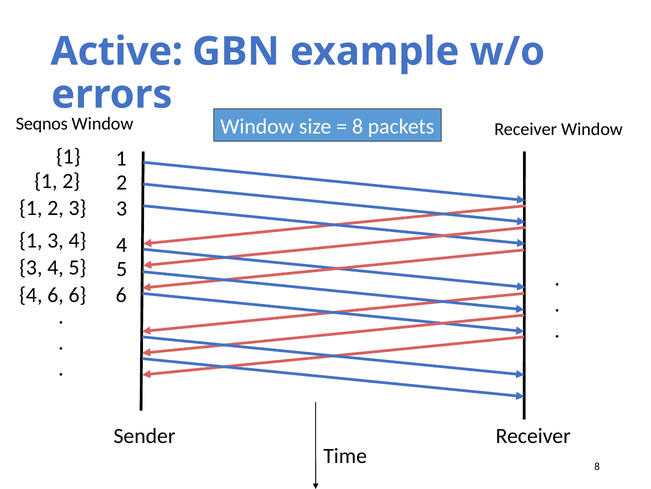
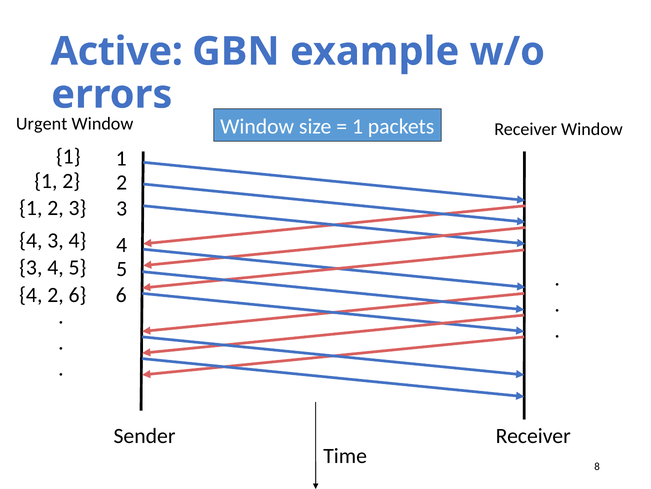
Seqnos: Seqnos -> Urgent
8 at (357, 126): 8 -> 1
1 at (31, 240): 1 -> 4
4 6: 6 -> 2
